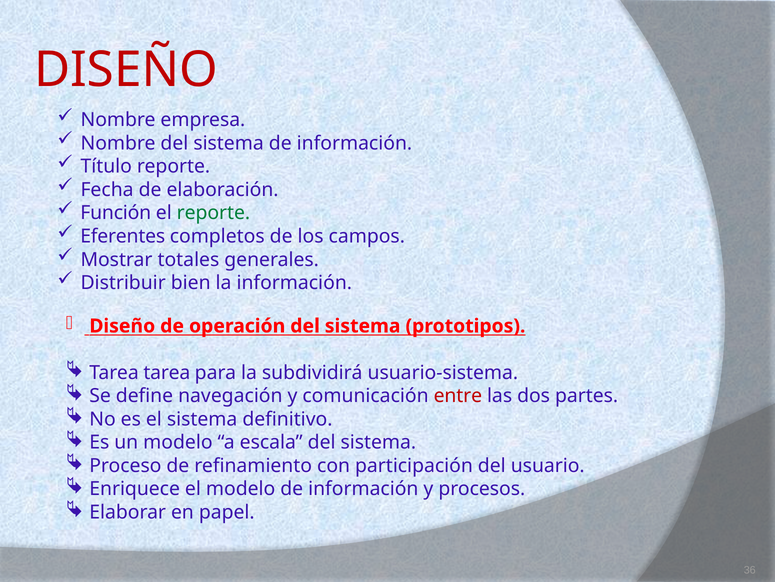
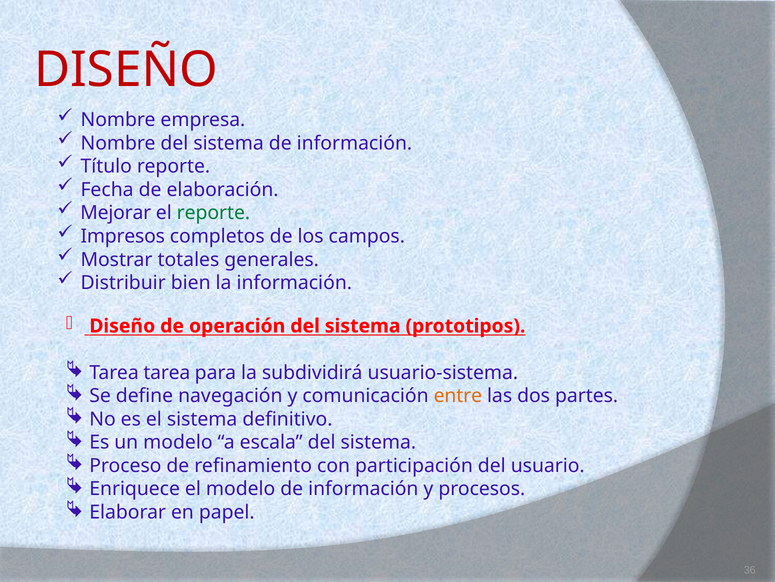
Función: Función -> Mejorar
Eferentes: Eferentes -> Impresos
entre colour: red -> orange
